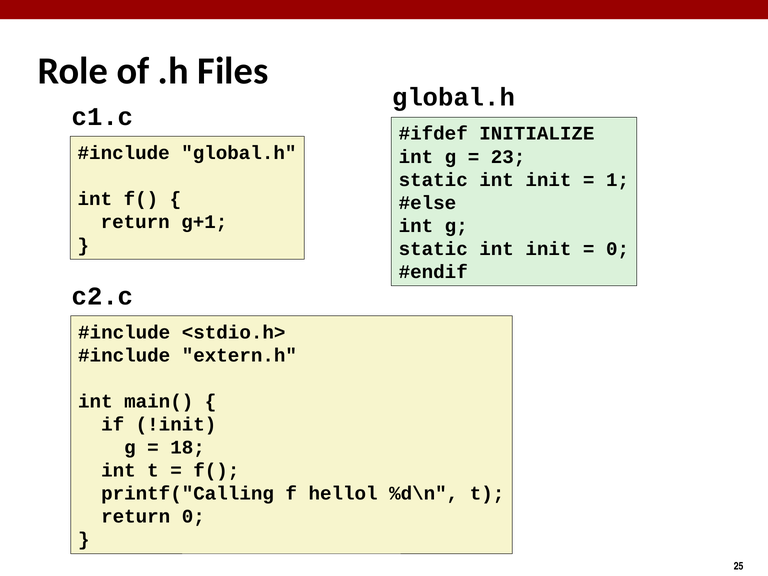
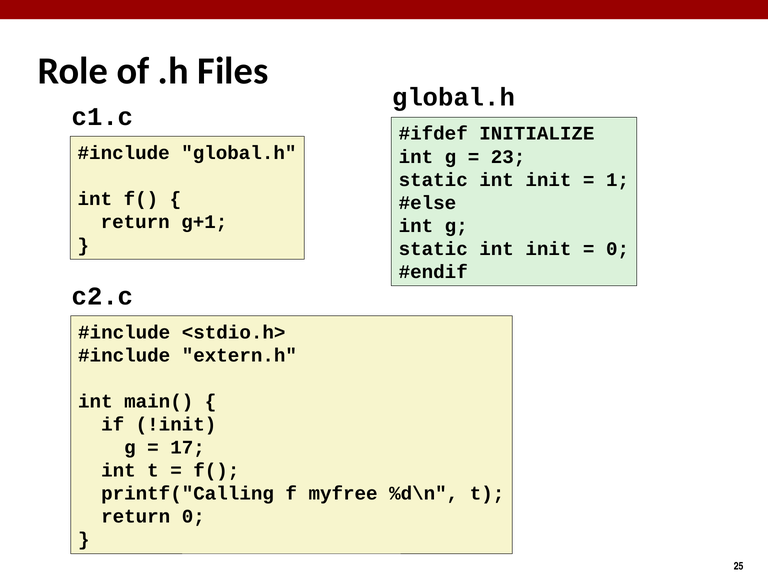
18: 18 -> 17
hellol: hellol -> myfree
